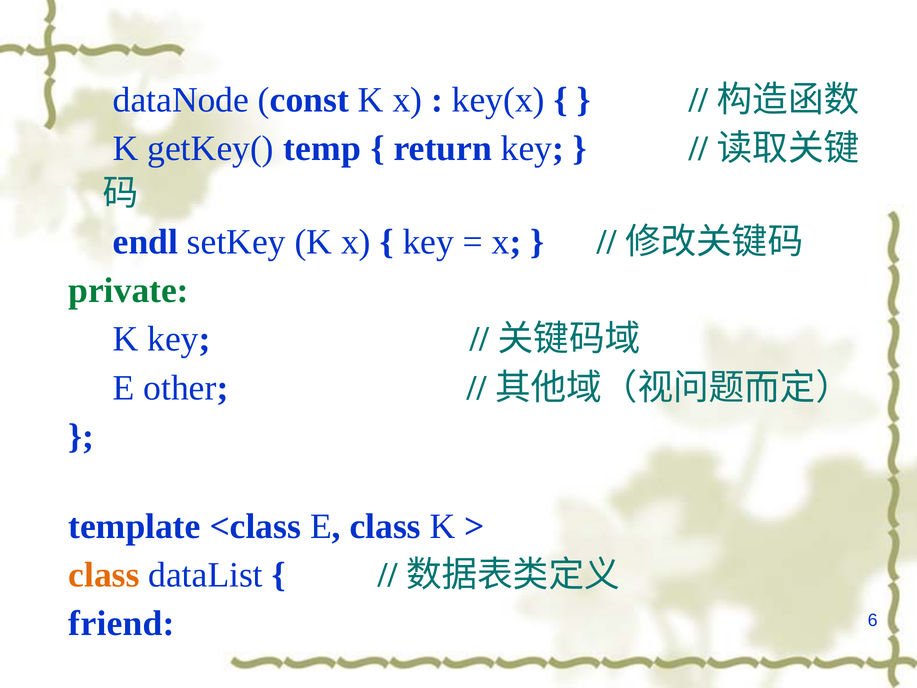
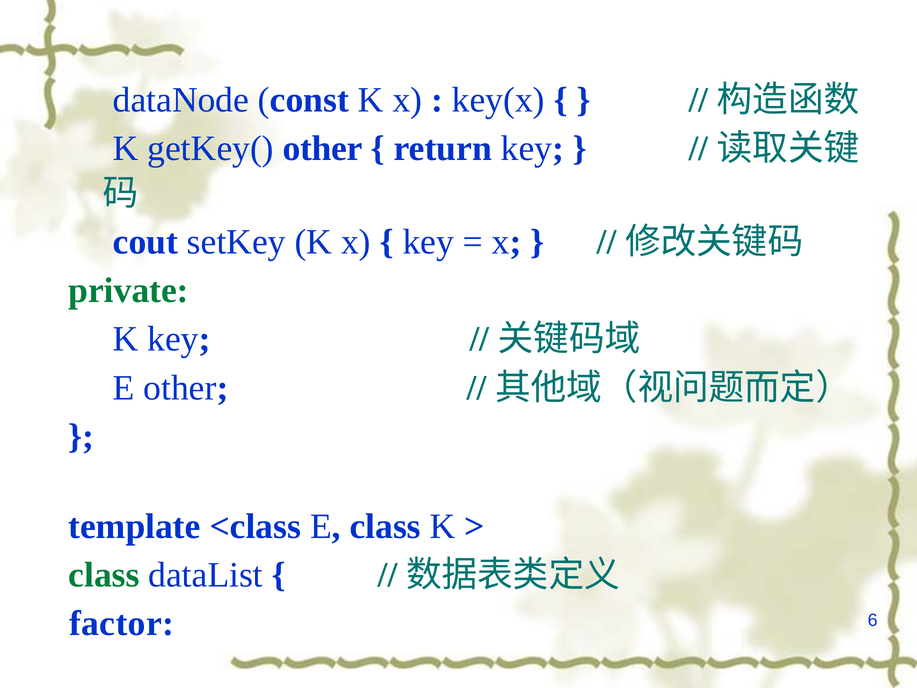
getKey( temp: temp -> other
endl: endl -> cout
class at (104, 575) colour: orange -> green
friend: friend -> factor
